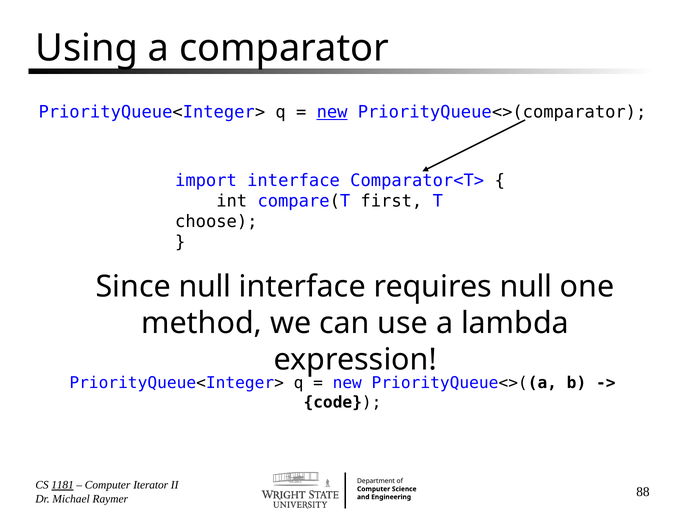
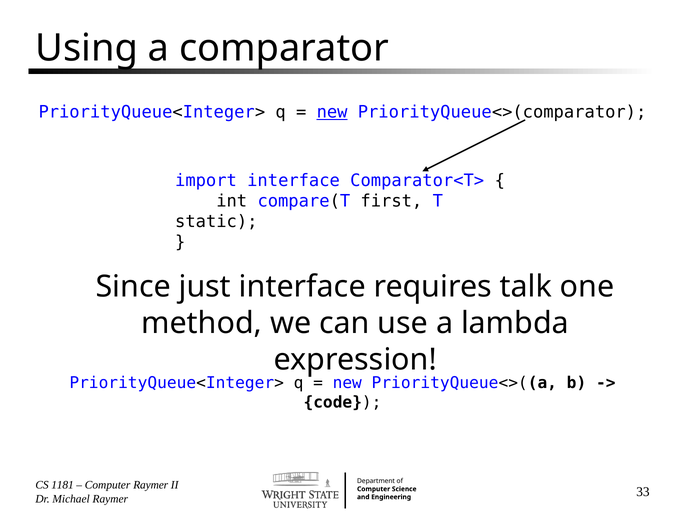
choose: choose -> static
Since null: null -> just
requires null: null -> talk
1181 underline: present -> none
Computer Iterator: Iterator -> Raymer
88: 88 -> 33
